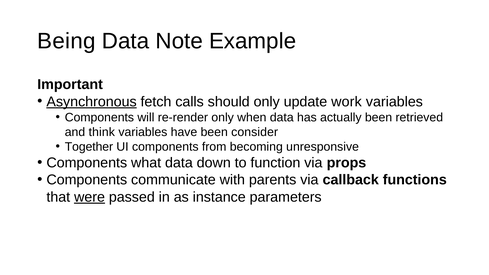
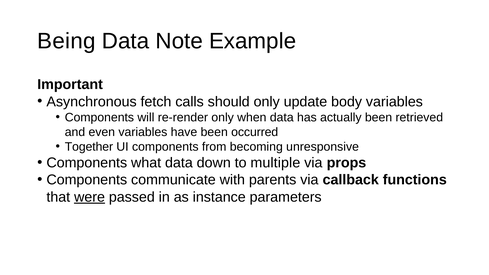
Asynchronous underline: present -> none
work: work -> body
think: think -> even
consider: consider -> occurred
function: function -> multiple
